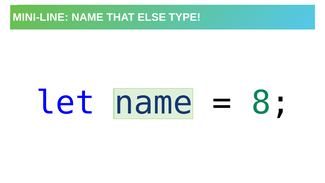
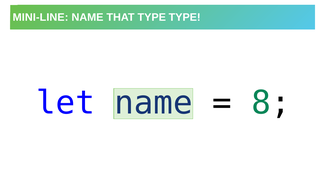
THAT ELSE: ELSE -> TYPE
